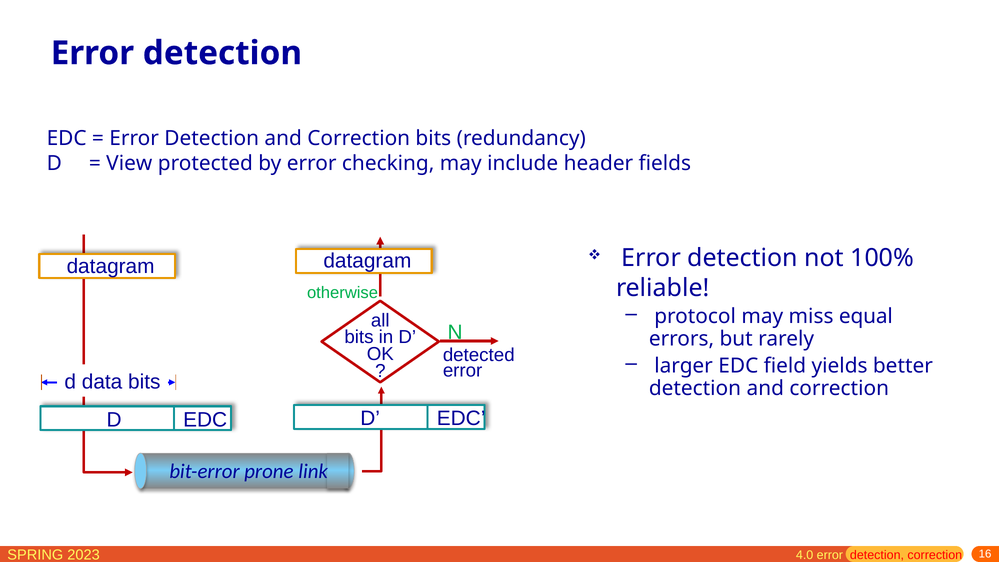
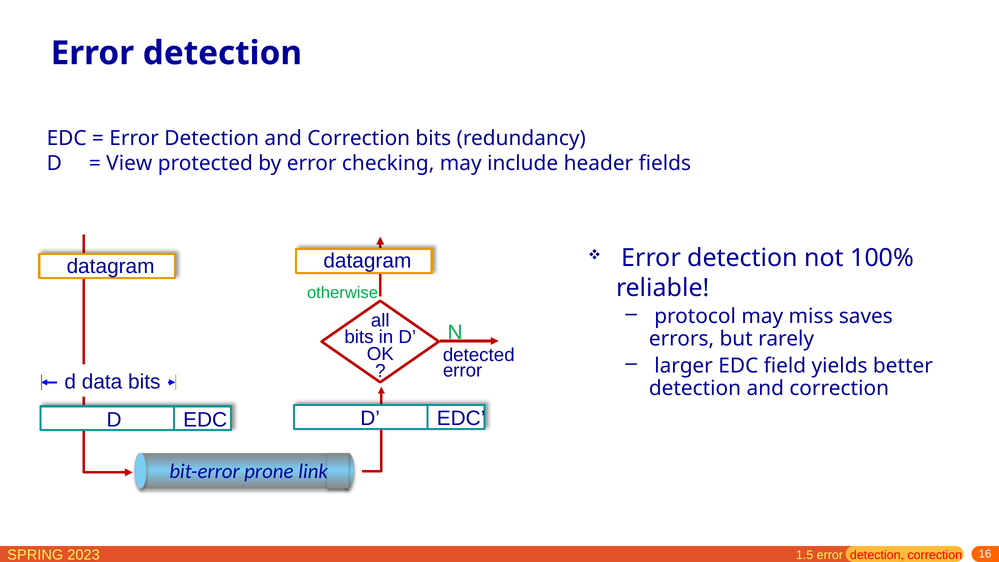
equal: equal -> saves
4.0: 4.0 -> 1.5
